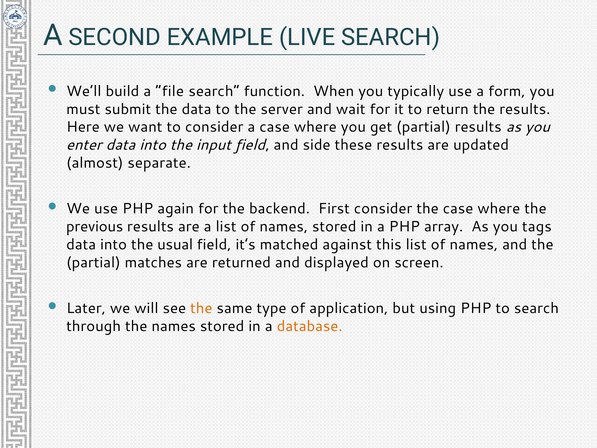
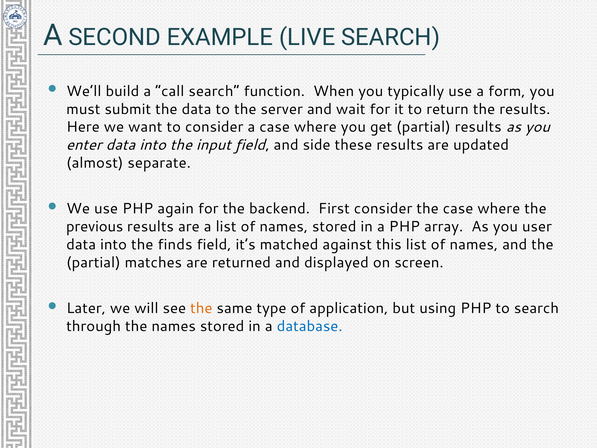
file: file -> call
tags: tags -> user
usual: usual -> finds
database colour: orange -> blue
